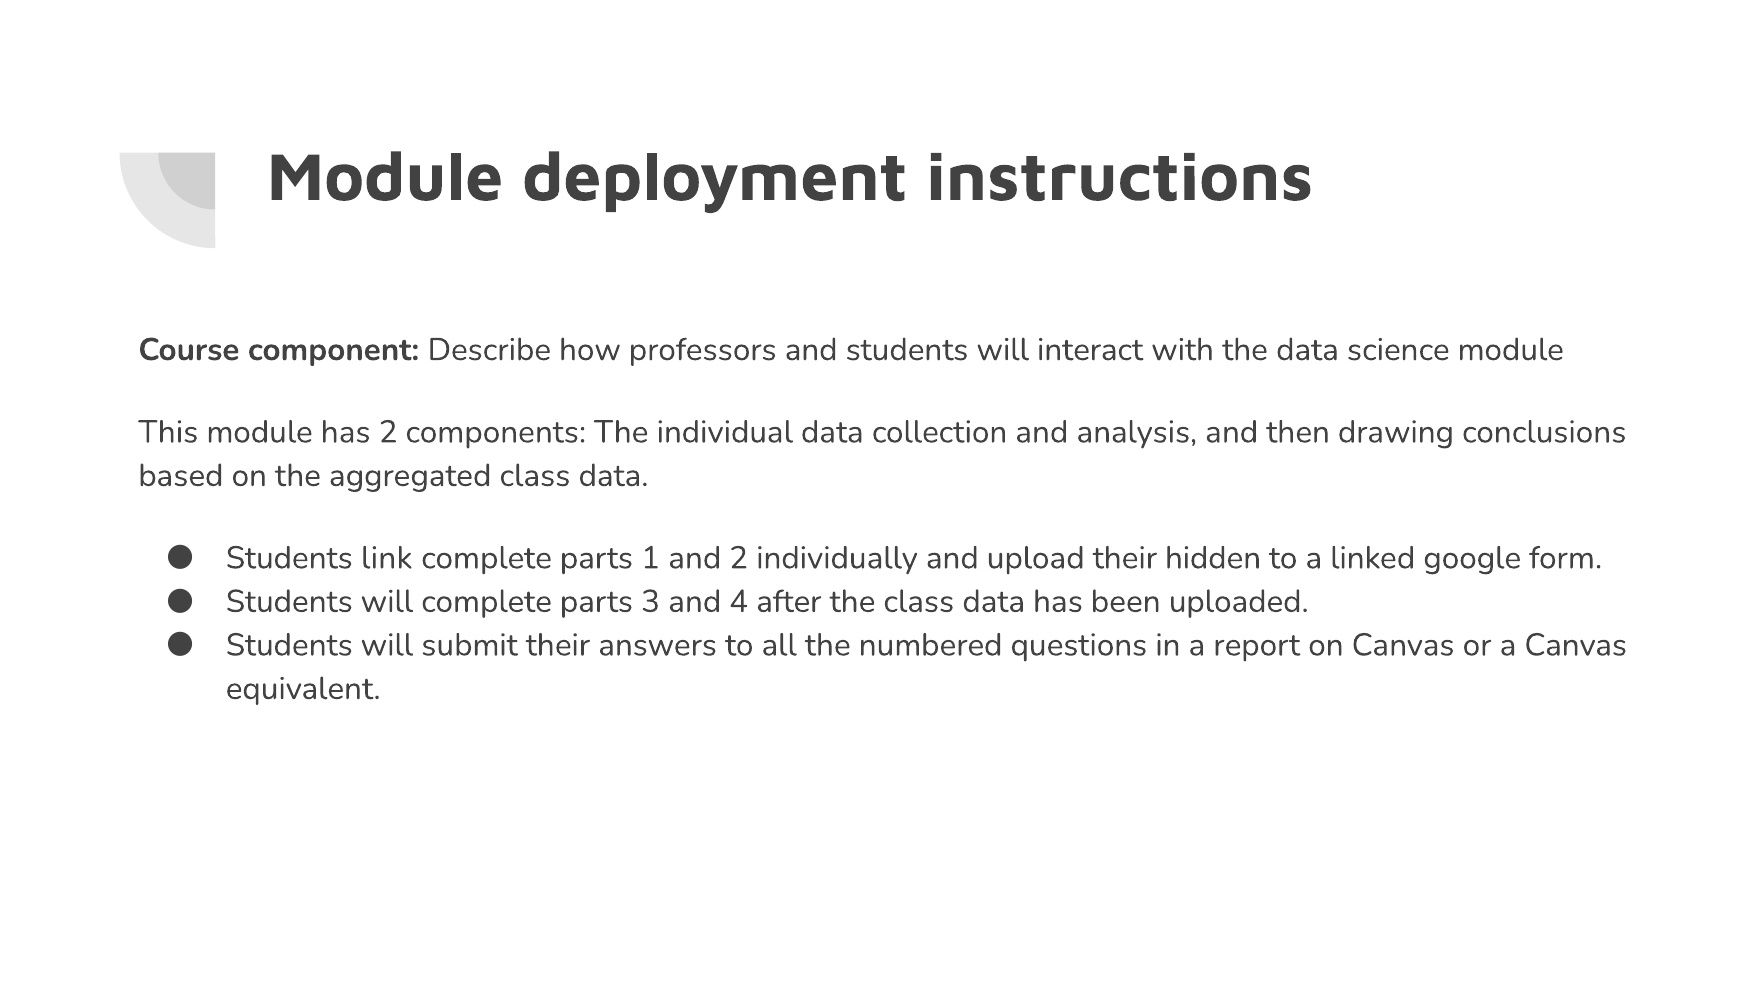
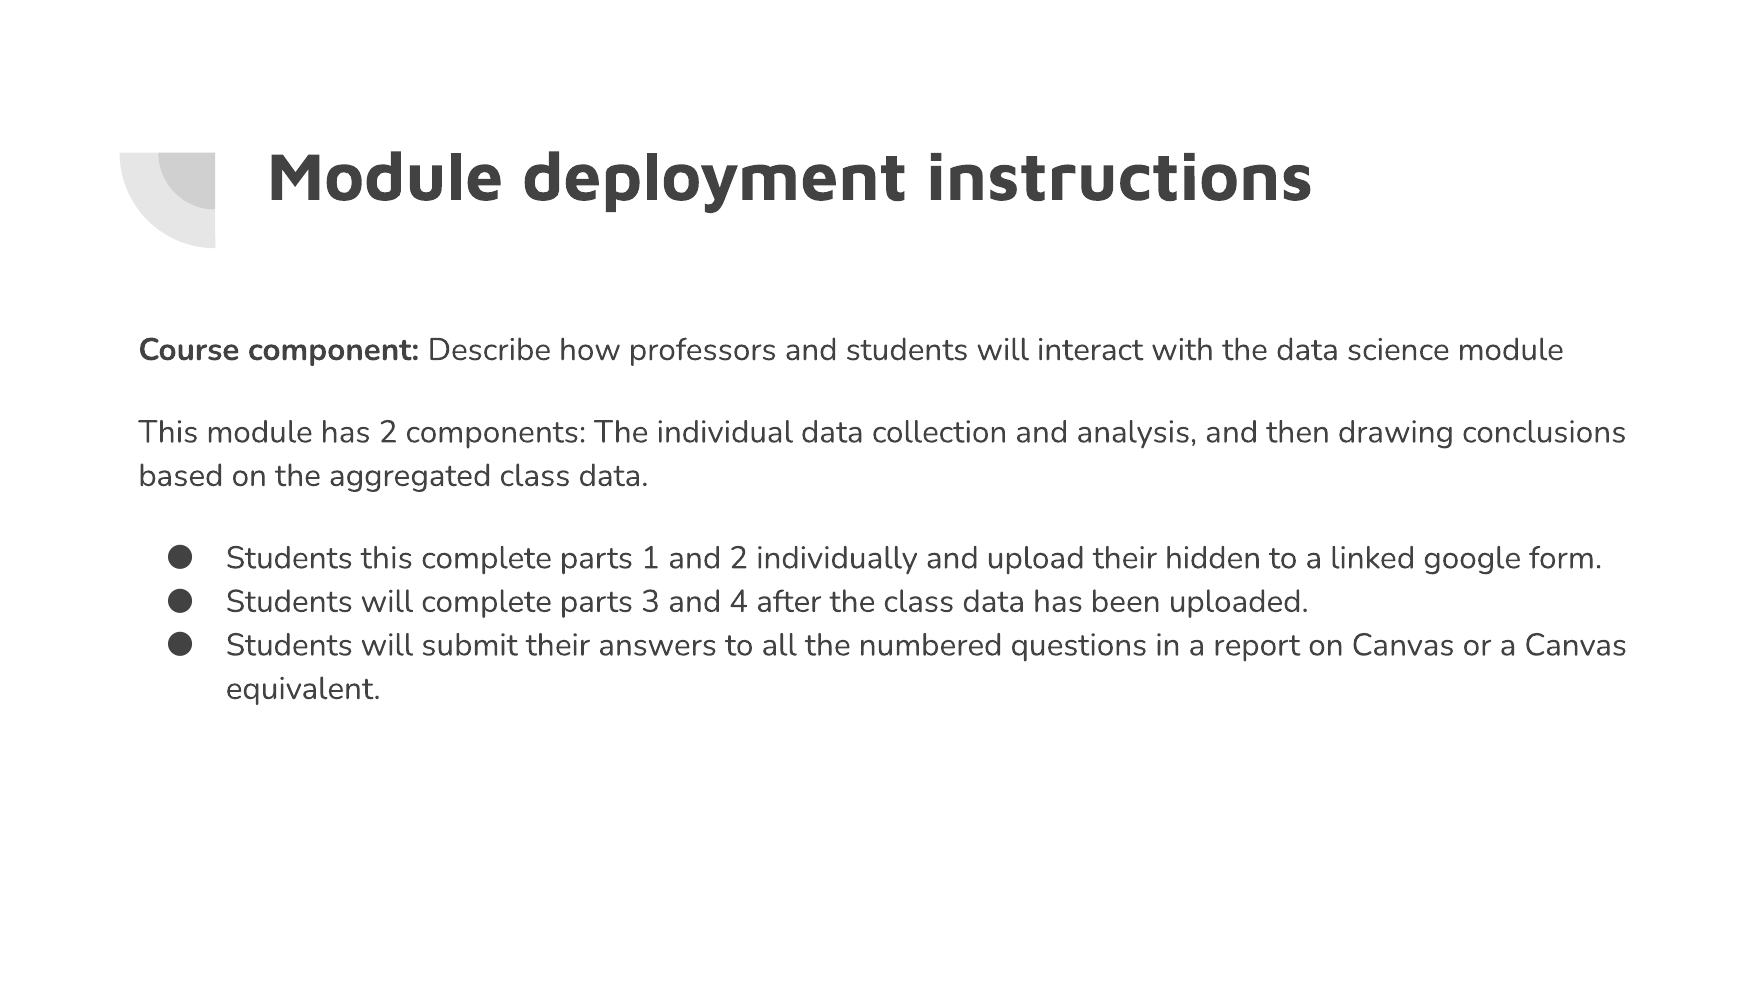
Students link: link -> this
